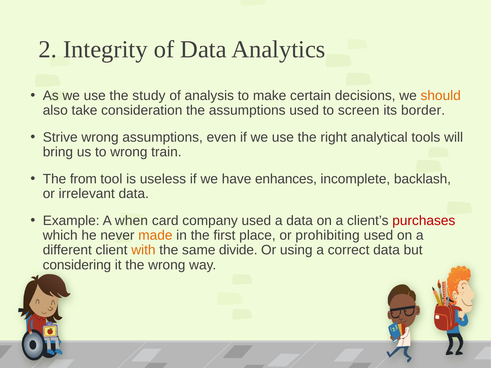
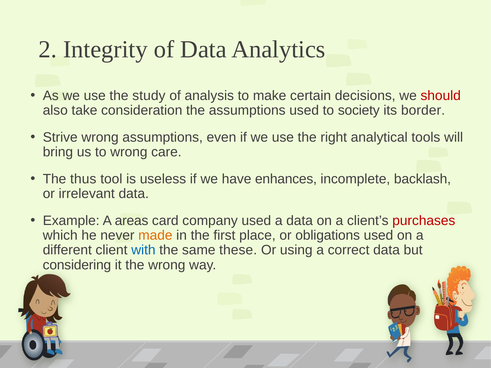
should colour: orange -> red
screen: screen -> society
train: train -> care
from: from -> thus
when: when -> areas
prohibiting: prohibiting -> obligations
with colour: orange -> blue
divide: divide -> these
